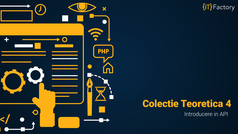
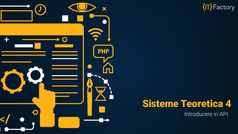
Colectie: Colectie -> Sisteme
